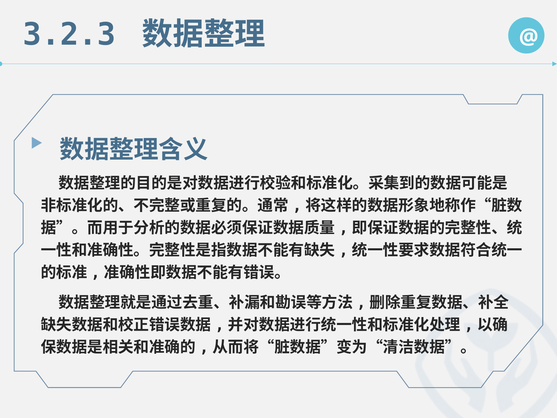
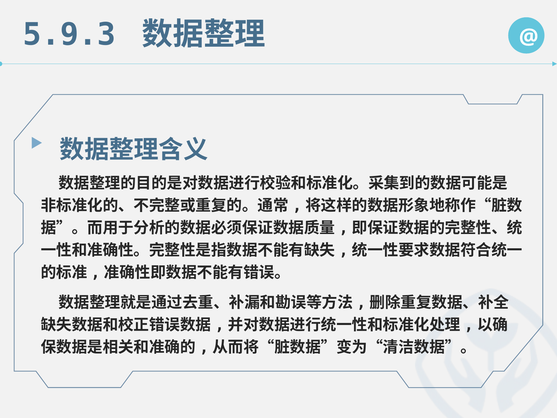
3.2.3: 3.2.3 -> 5.9.3
